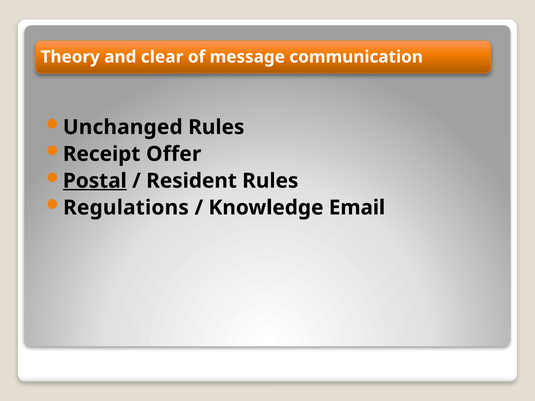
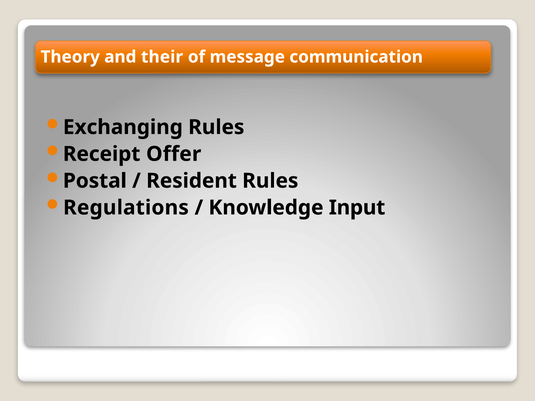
clear: clear -> their
Unchanged: Unchanged -> Exchanging
Postal underline: present -> none
Email: Email -> Input
